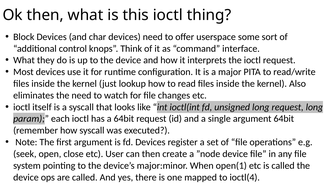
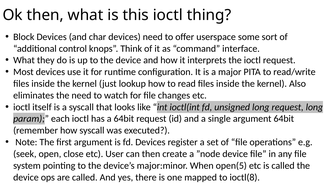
open(1: open(1 -> open(5
ioctl(4: ioctl(4 -> ioctl(8
